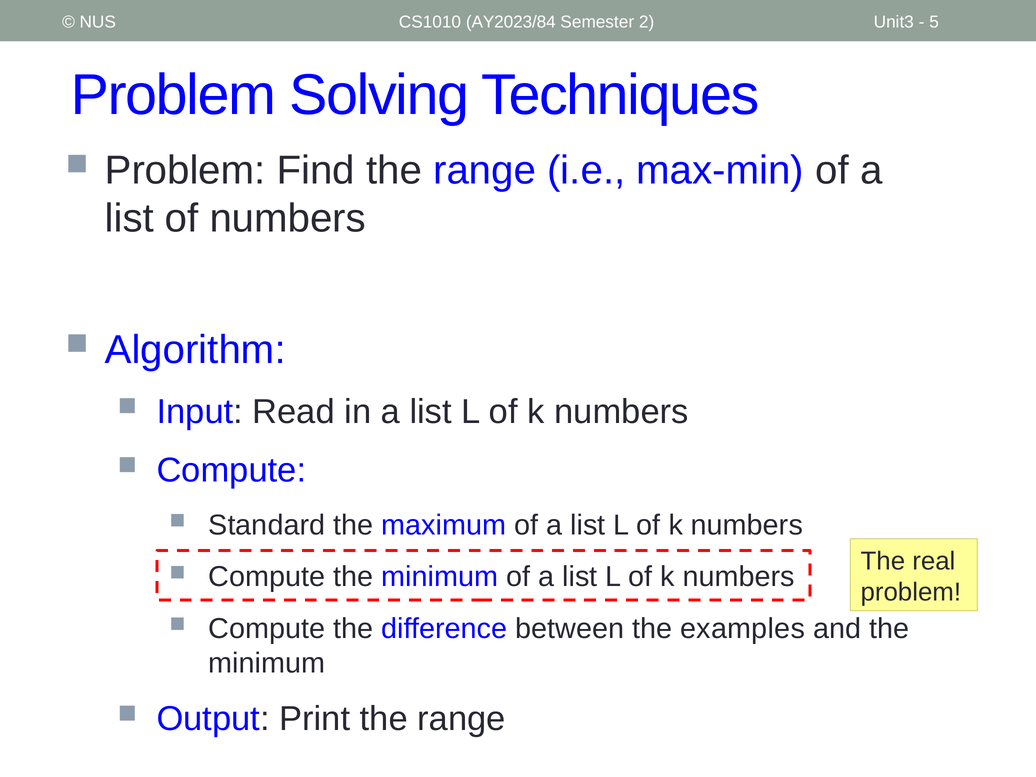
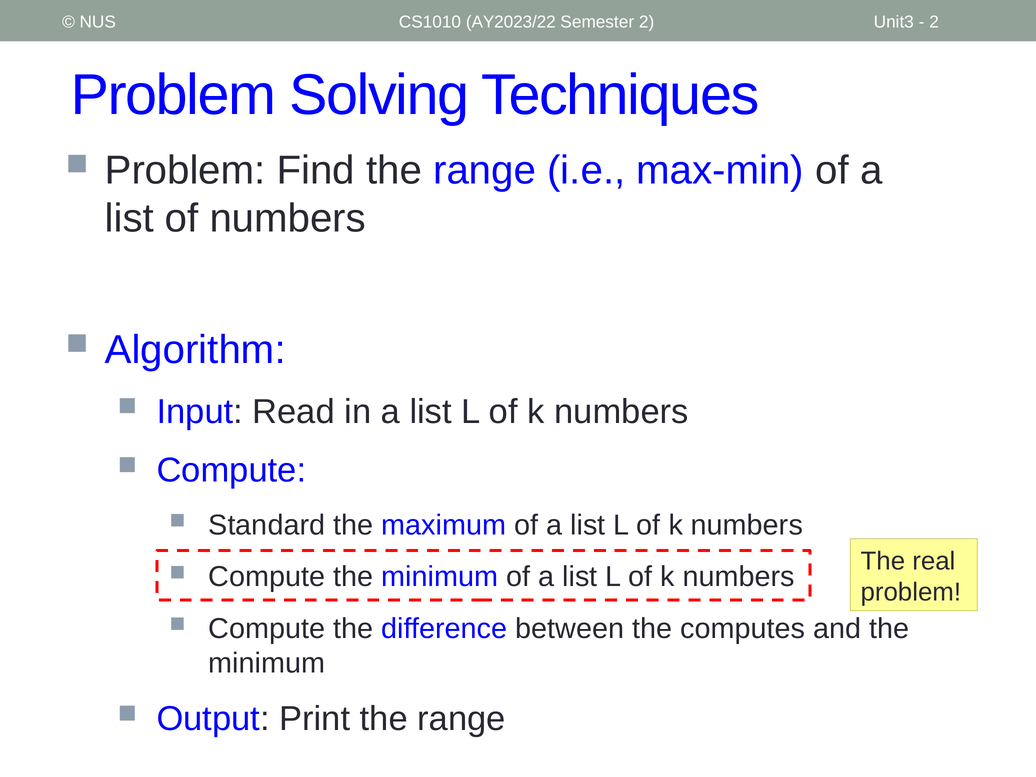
AY2023/84: AY2023/84 -> AY2023/22
5 at (934, 22): 5 -> 2
examples: examples -> computes
